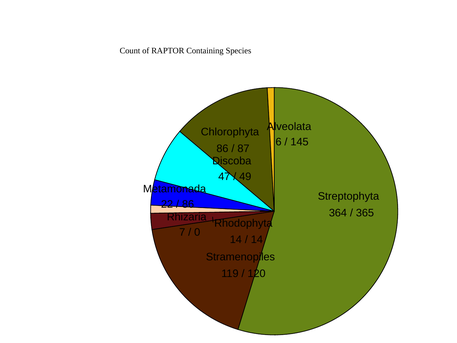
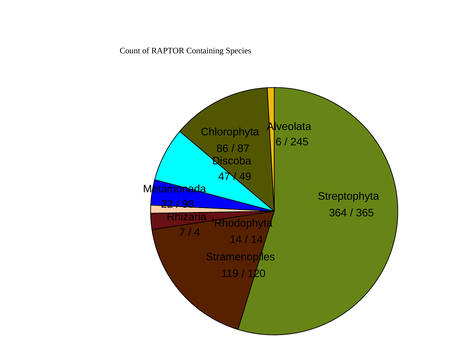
145: 145 -> 245
86 at (188, 204): 86 -> 98
0: 0 -> 4
